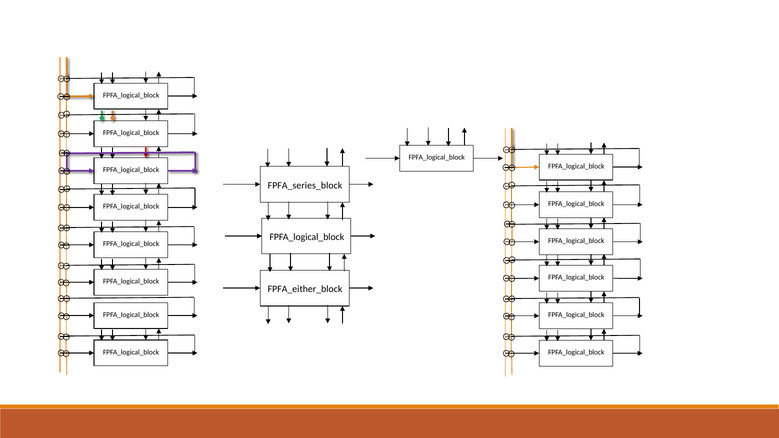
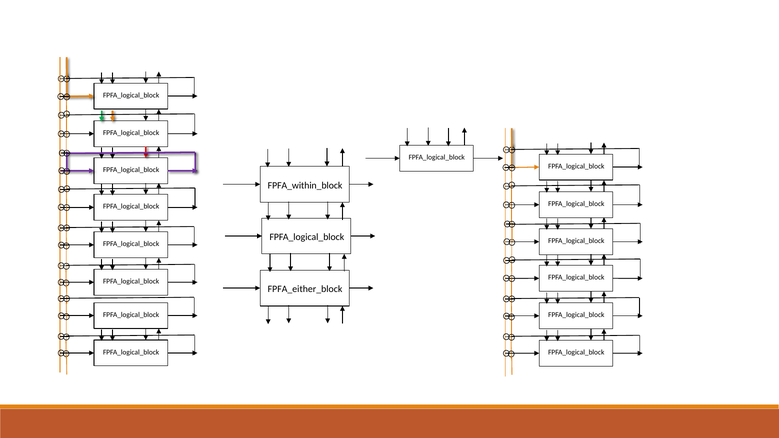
FPFA_series_block: FPFA_series_block -> FPFA_within_block
